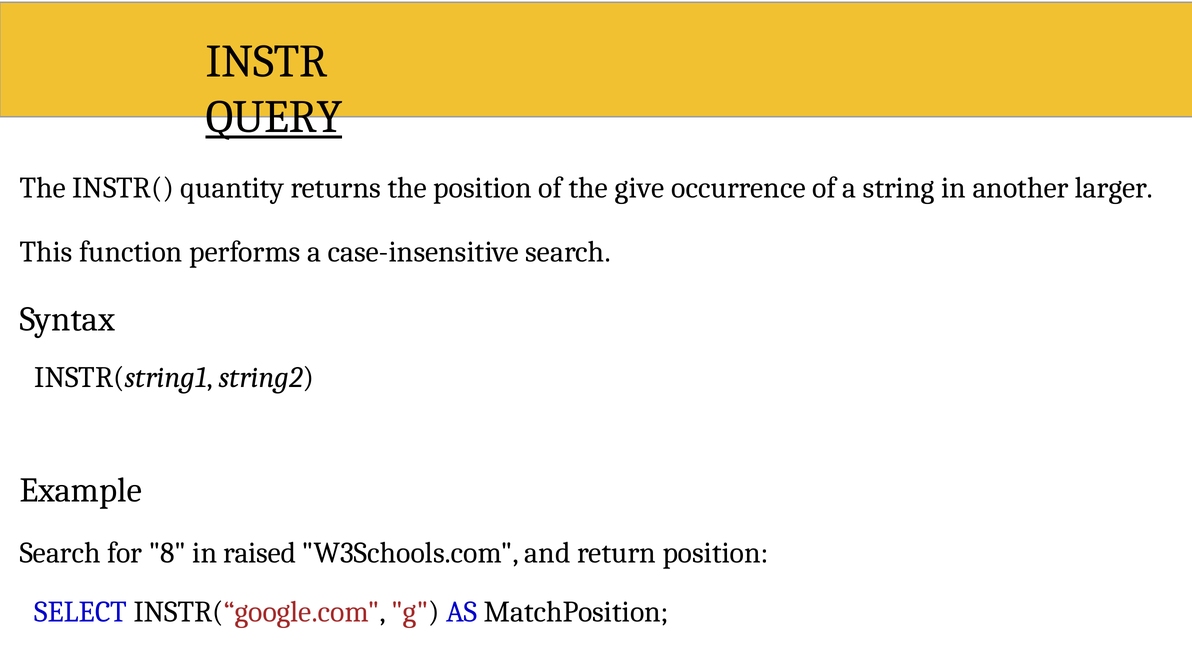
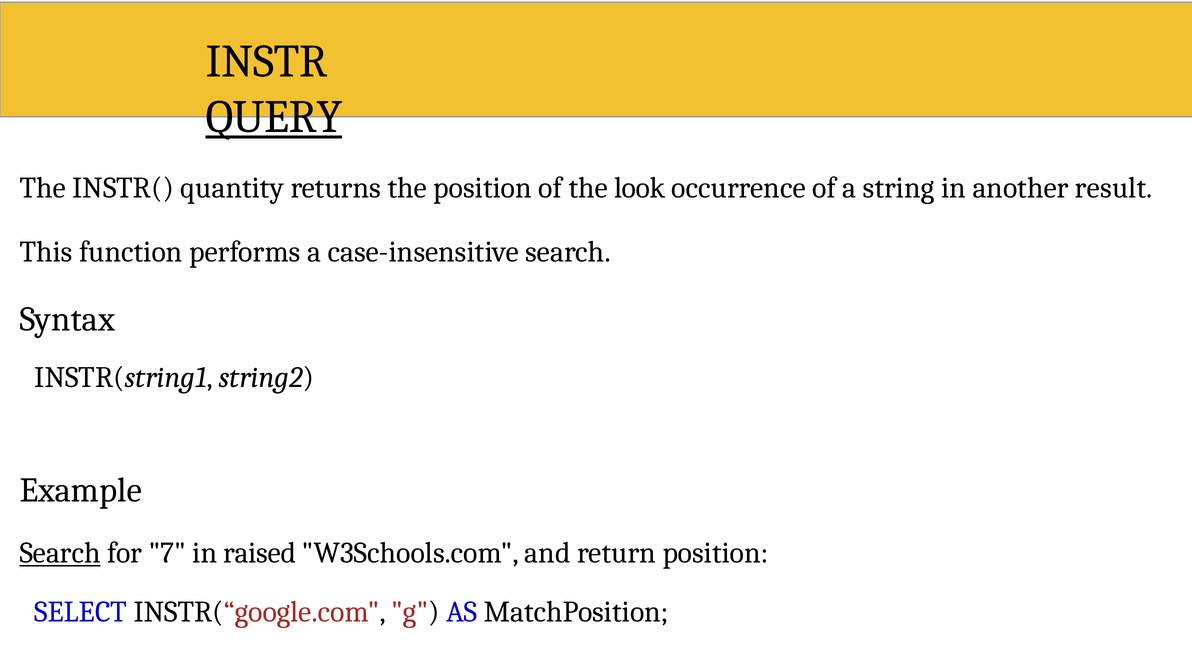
give: give -> look
larger: larger -> result
Search at (60, 553) underline: none -> present
8: 8 -> 7
